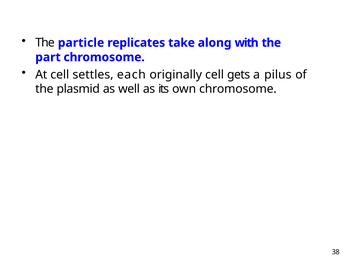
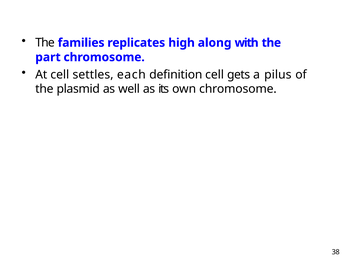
particle: particle -> families
take: take -> high
originally: originally -> definition
